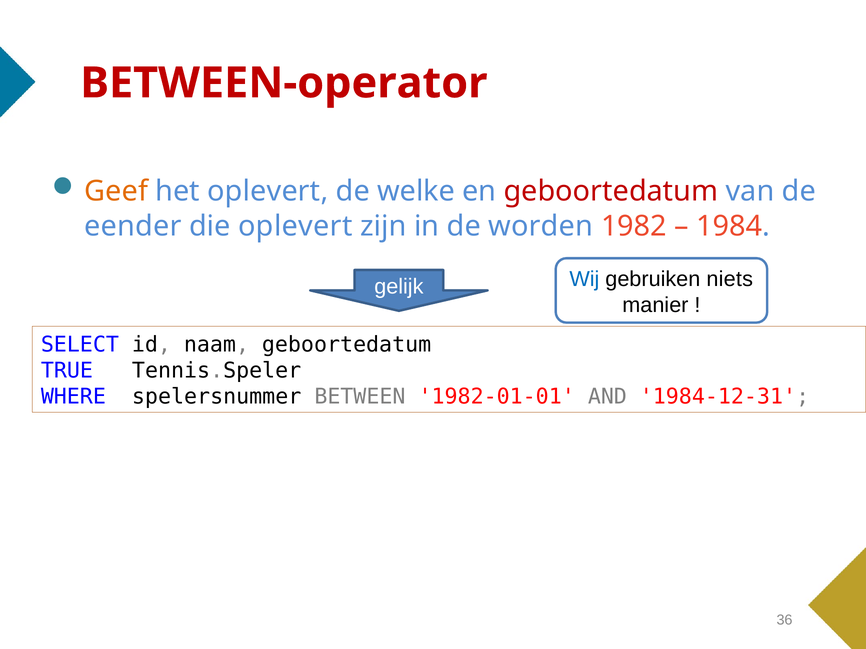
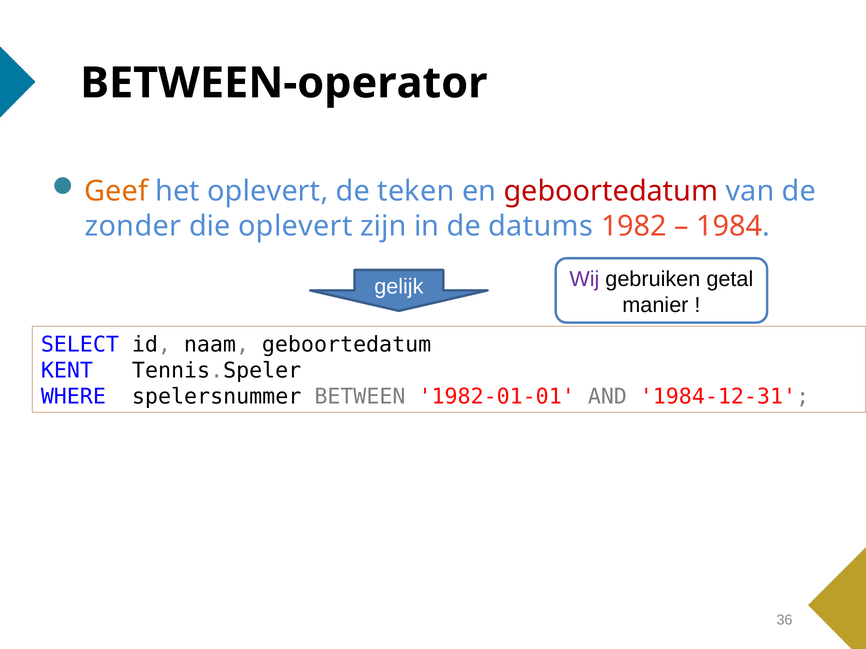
BETWEEN-operator colour: red -> black
welke: welke -> teken
eender: eender -> zonder
worden: worden -> datums
Wij colour: blue -> purple
niets: niets -> getal
TRUE: TRUE -> KENT
